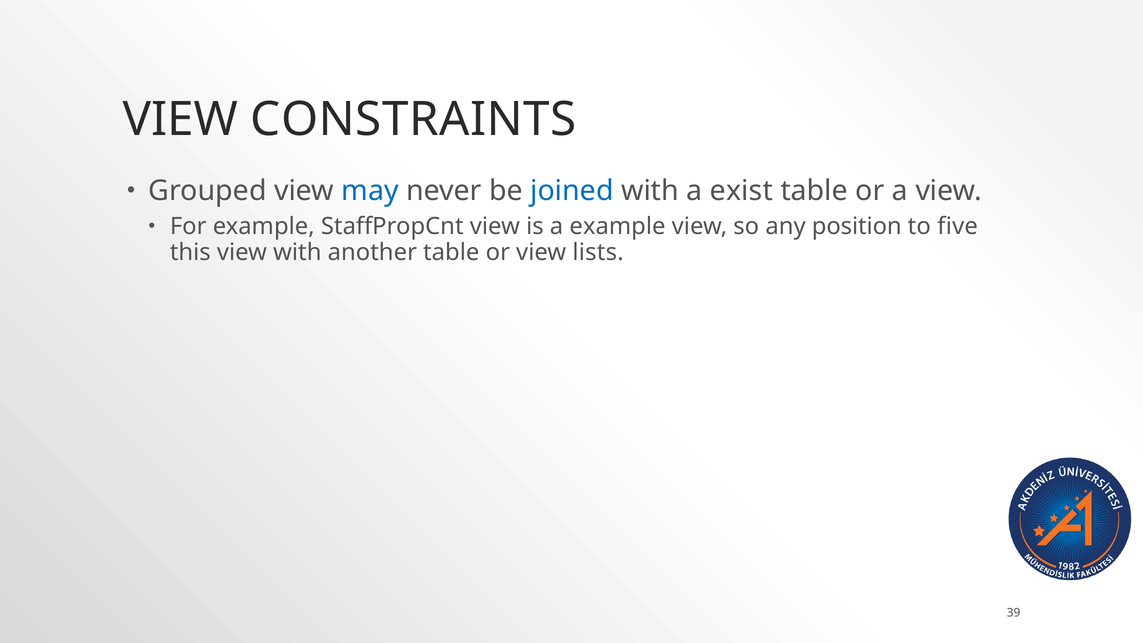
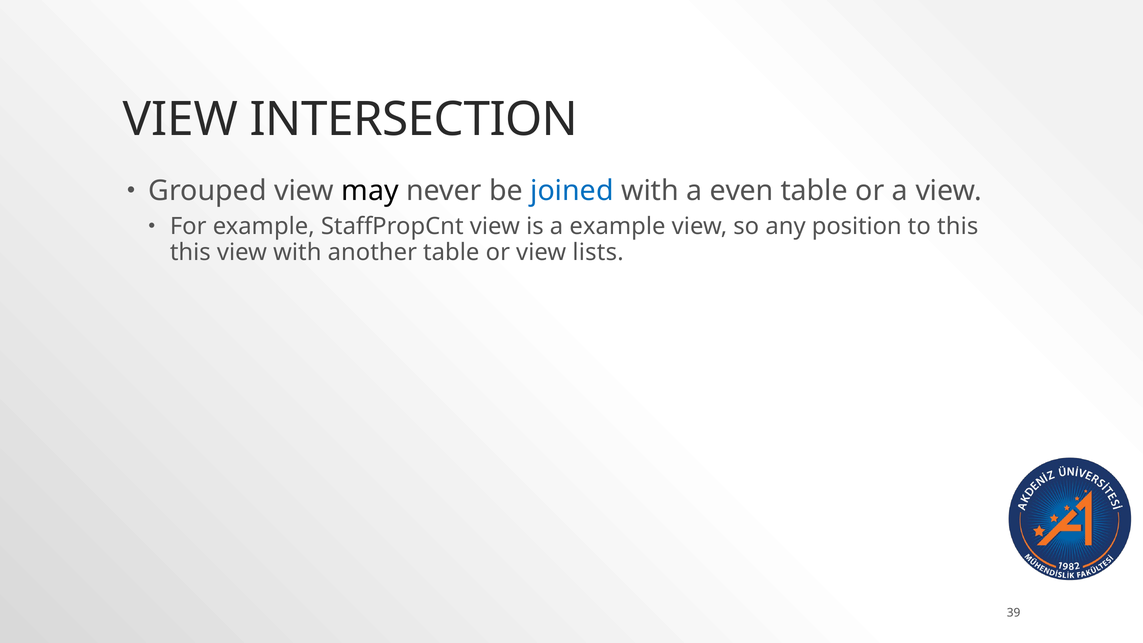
CONSTRAINTS: CONSTRAINTS -> INTERSECTION
may colour: blue -> black
exist: exist -> even
to five: five -> this
